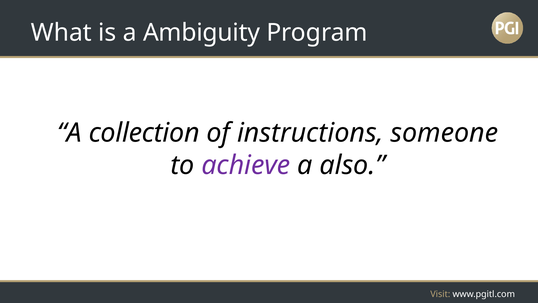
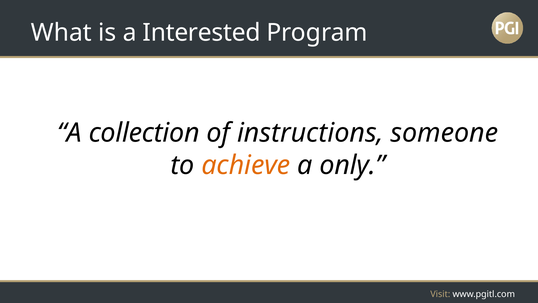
Ambiguity: Ambiguity -> Interested
achieve colour: purple -> orange
also: also -> only
